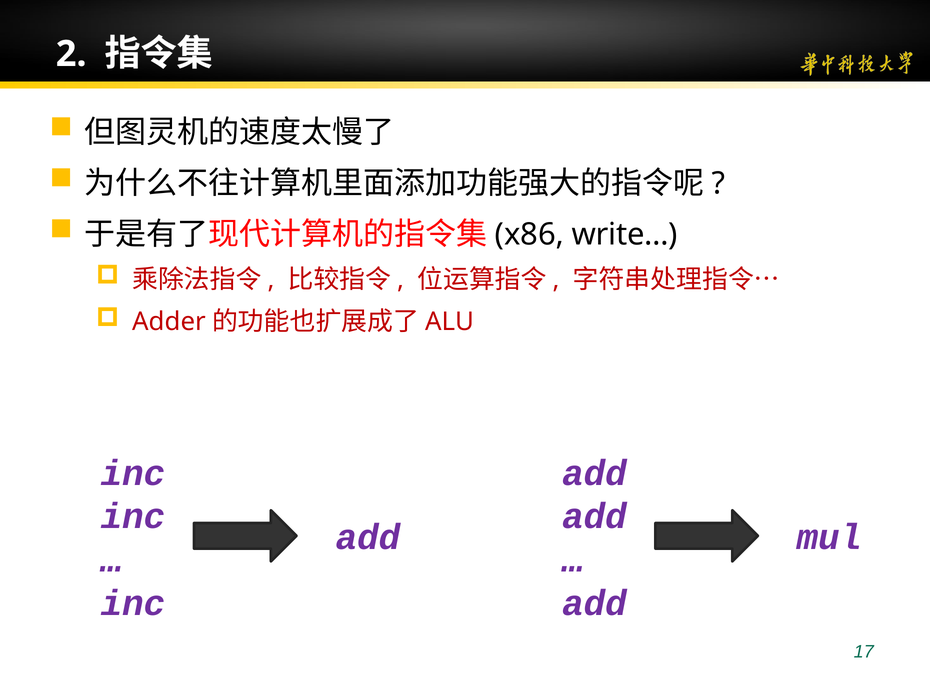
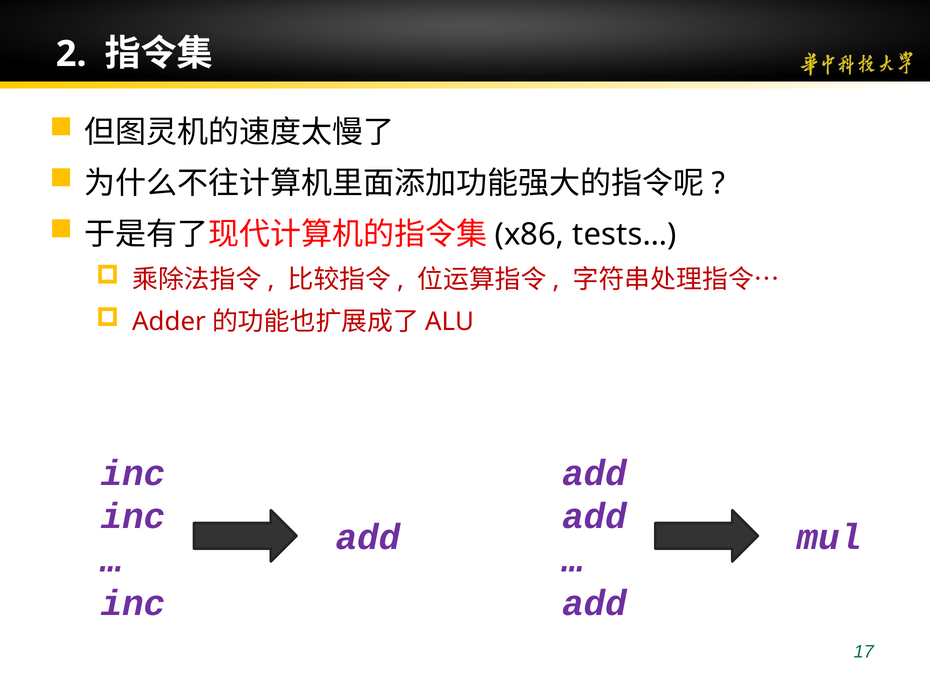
write…: write… -> tests…
